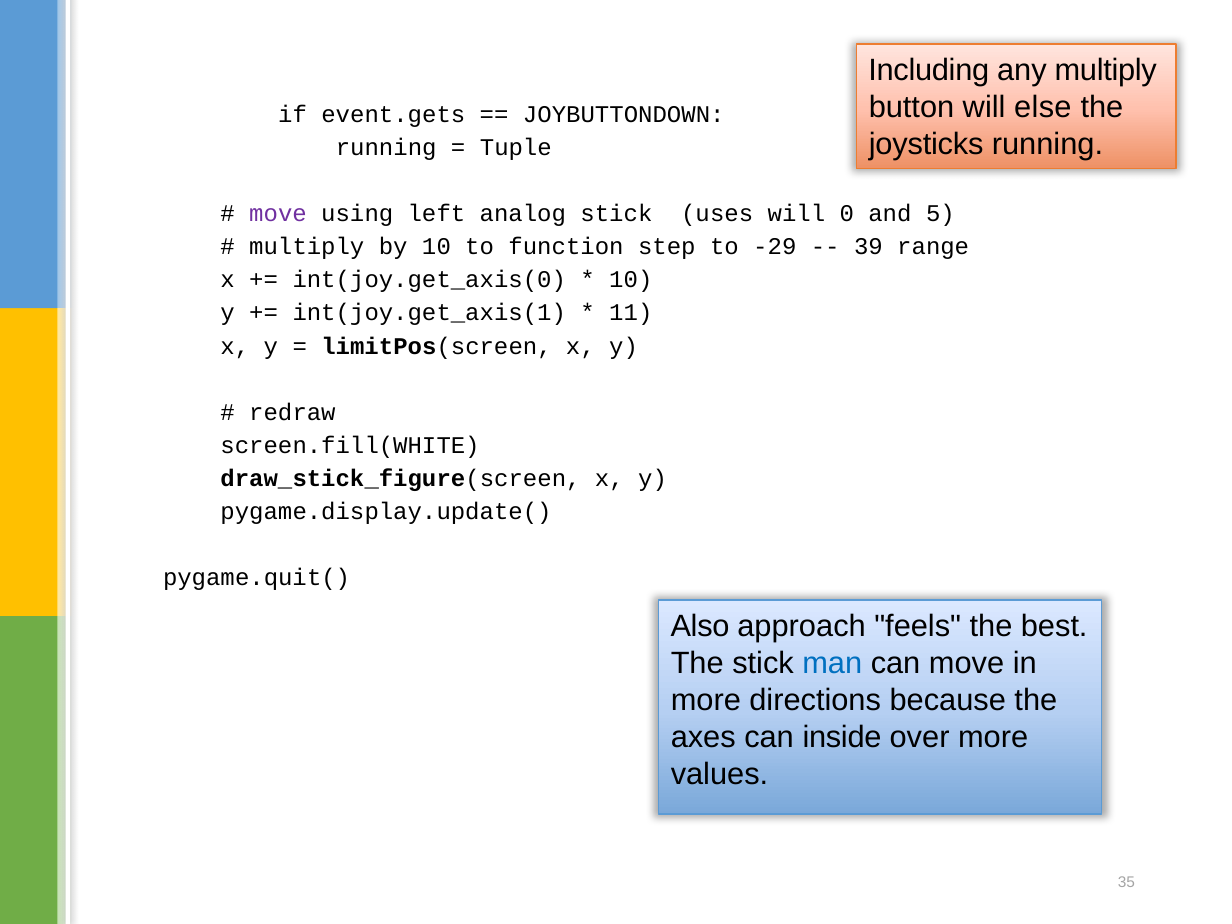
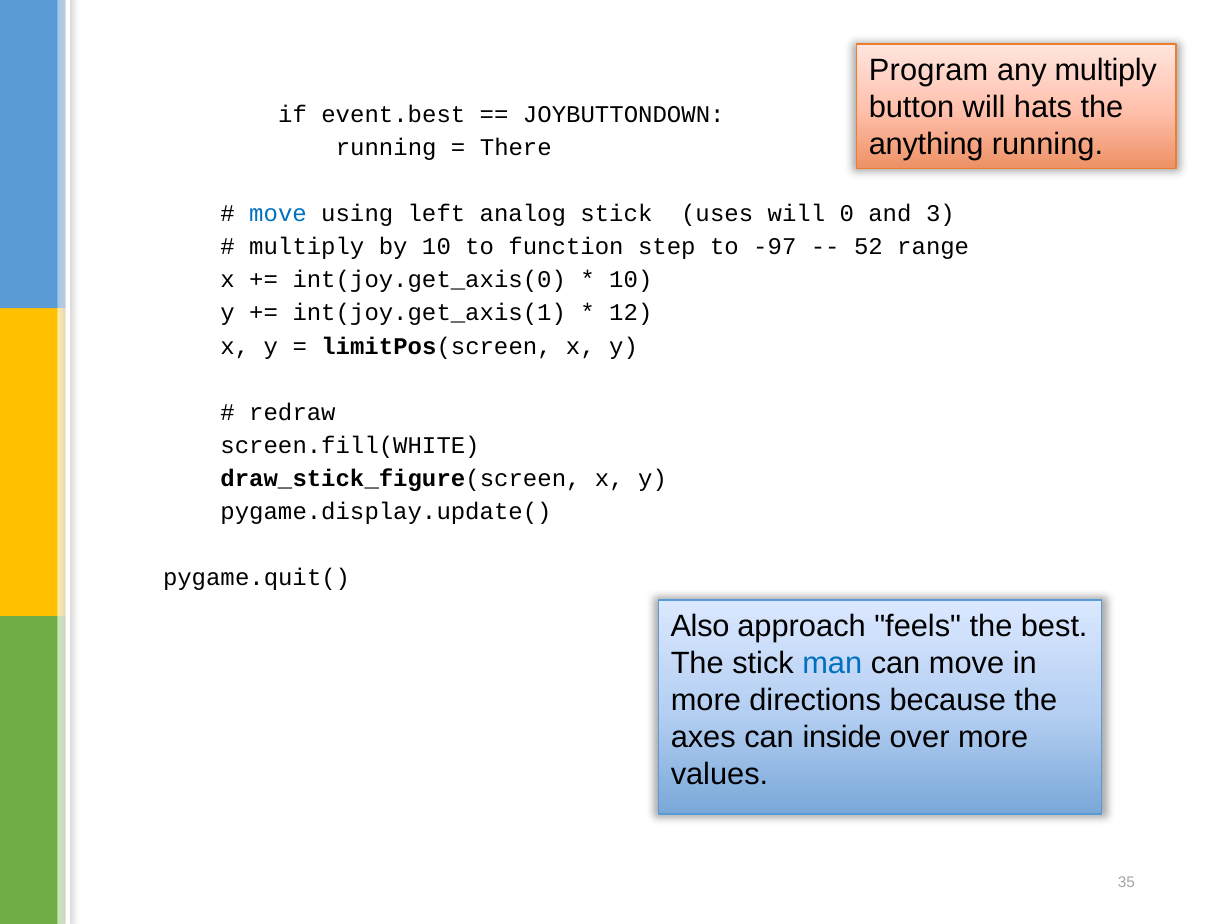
Including: Including -> Program
else: else -> hats
event.gets: event.gets -> event.best
joysticks: joysticks -> anything
Tuple: Tuple -> There
move at (278, 214) colour: purple -> blue
5: 5 -> 3
-29: -29 -> -97
39: 39 -> 52
11: 11 -> 12
